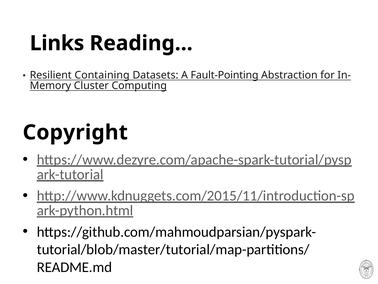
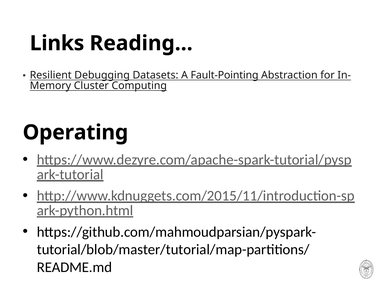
Containing: Containing -> Debugging
Copyright: Copyright -> Operating
